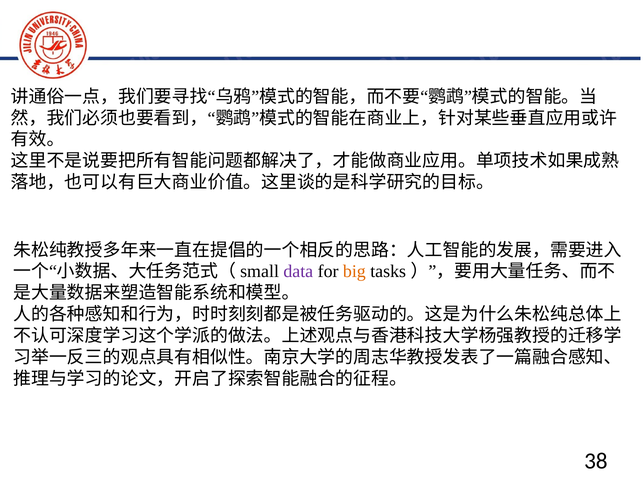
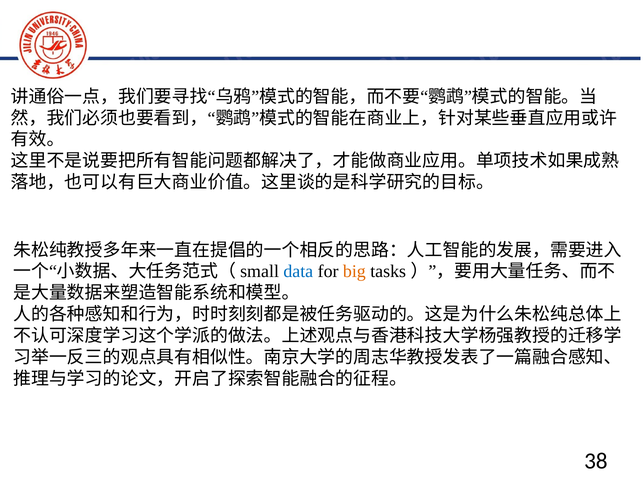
data colour: purple -> blue
